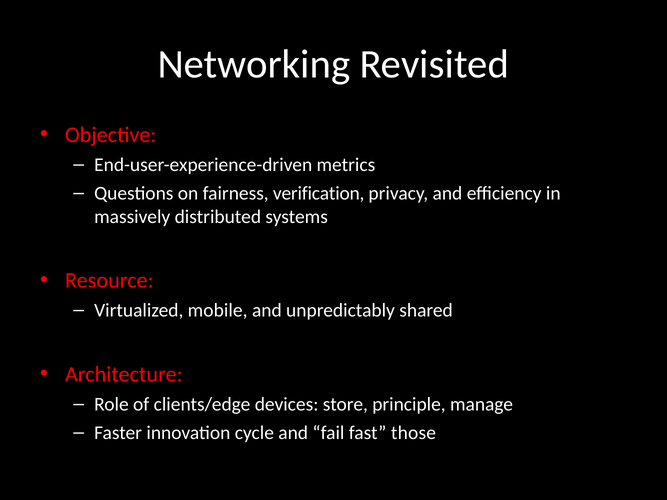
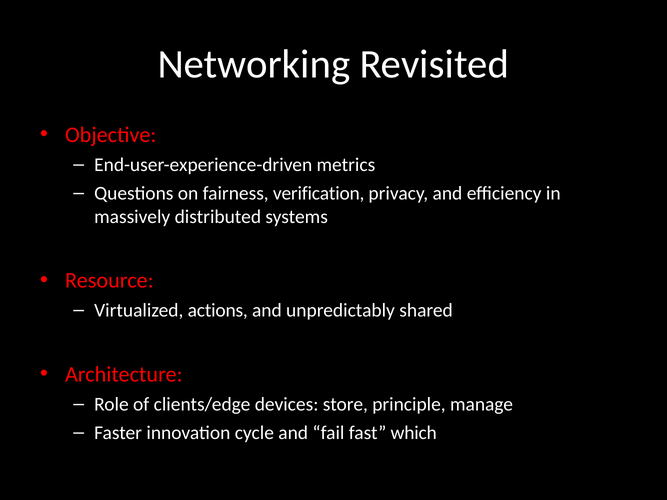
mobile: mobile -> actions
those: those -> which
